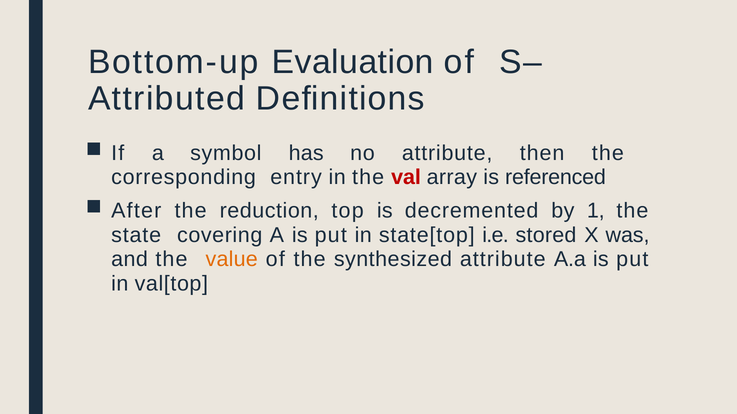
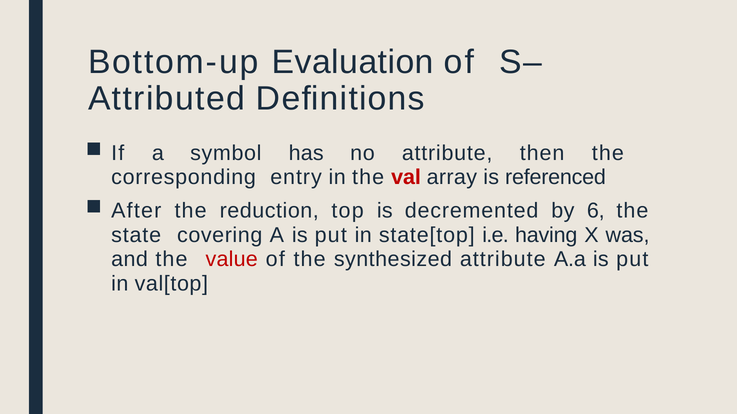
1: 1 -> 6
stored: stored -> having
value colour: orange -> red
